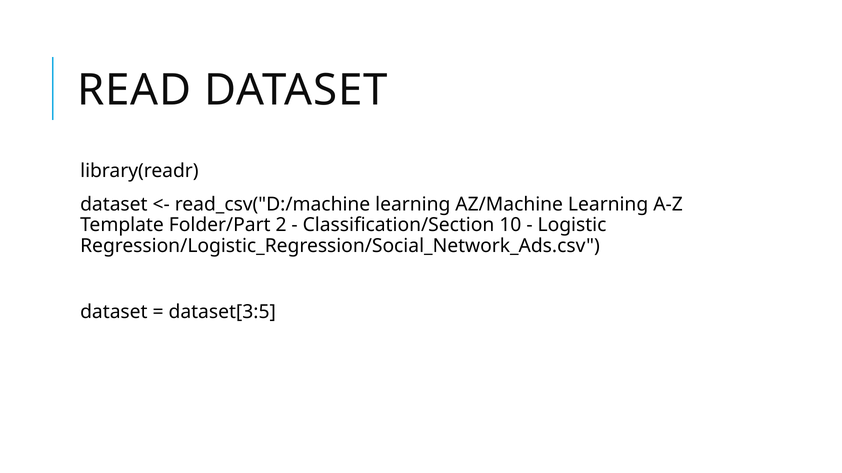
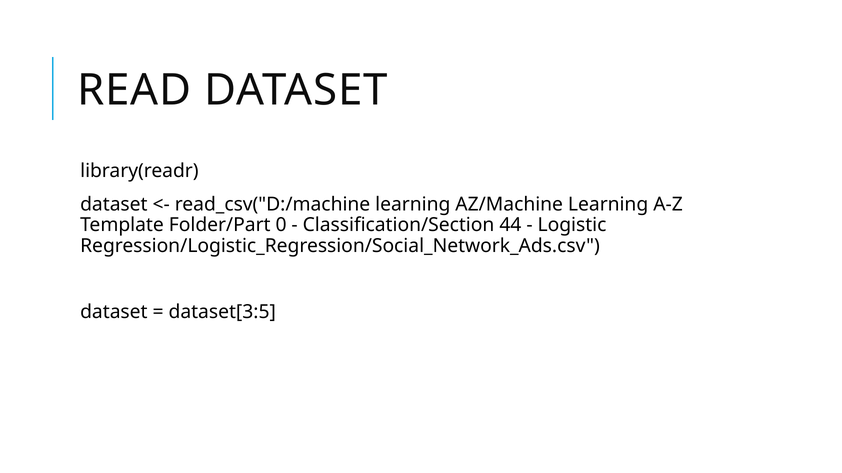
2: 2 -> 0
10: 10 -> 44
